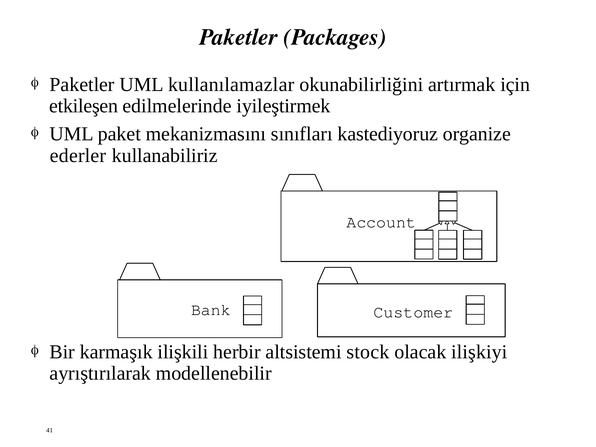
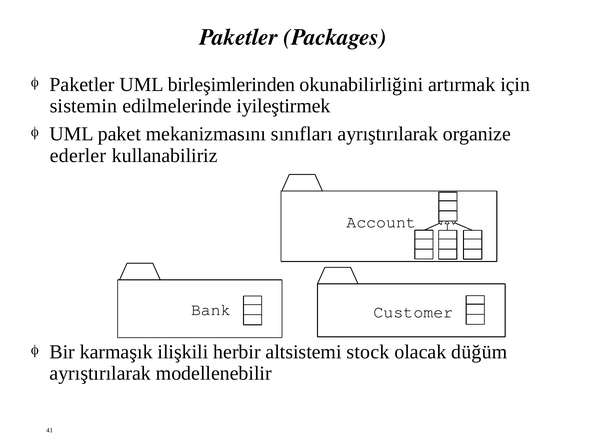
kullanılamazlar: kullanılamazlar -> birleşimlerinden
etkileşen: etkileşen -> sistemin
sınıfları kastediyoruz: kastediyoruz -> ayrıştırılarak
ilişkiyi: ilişkiyi -> düğüm
